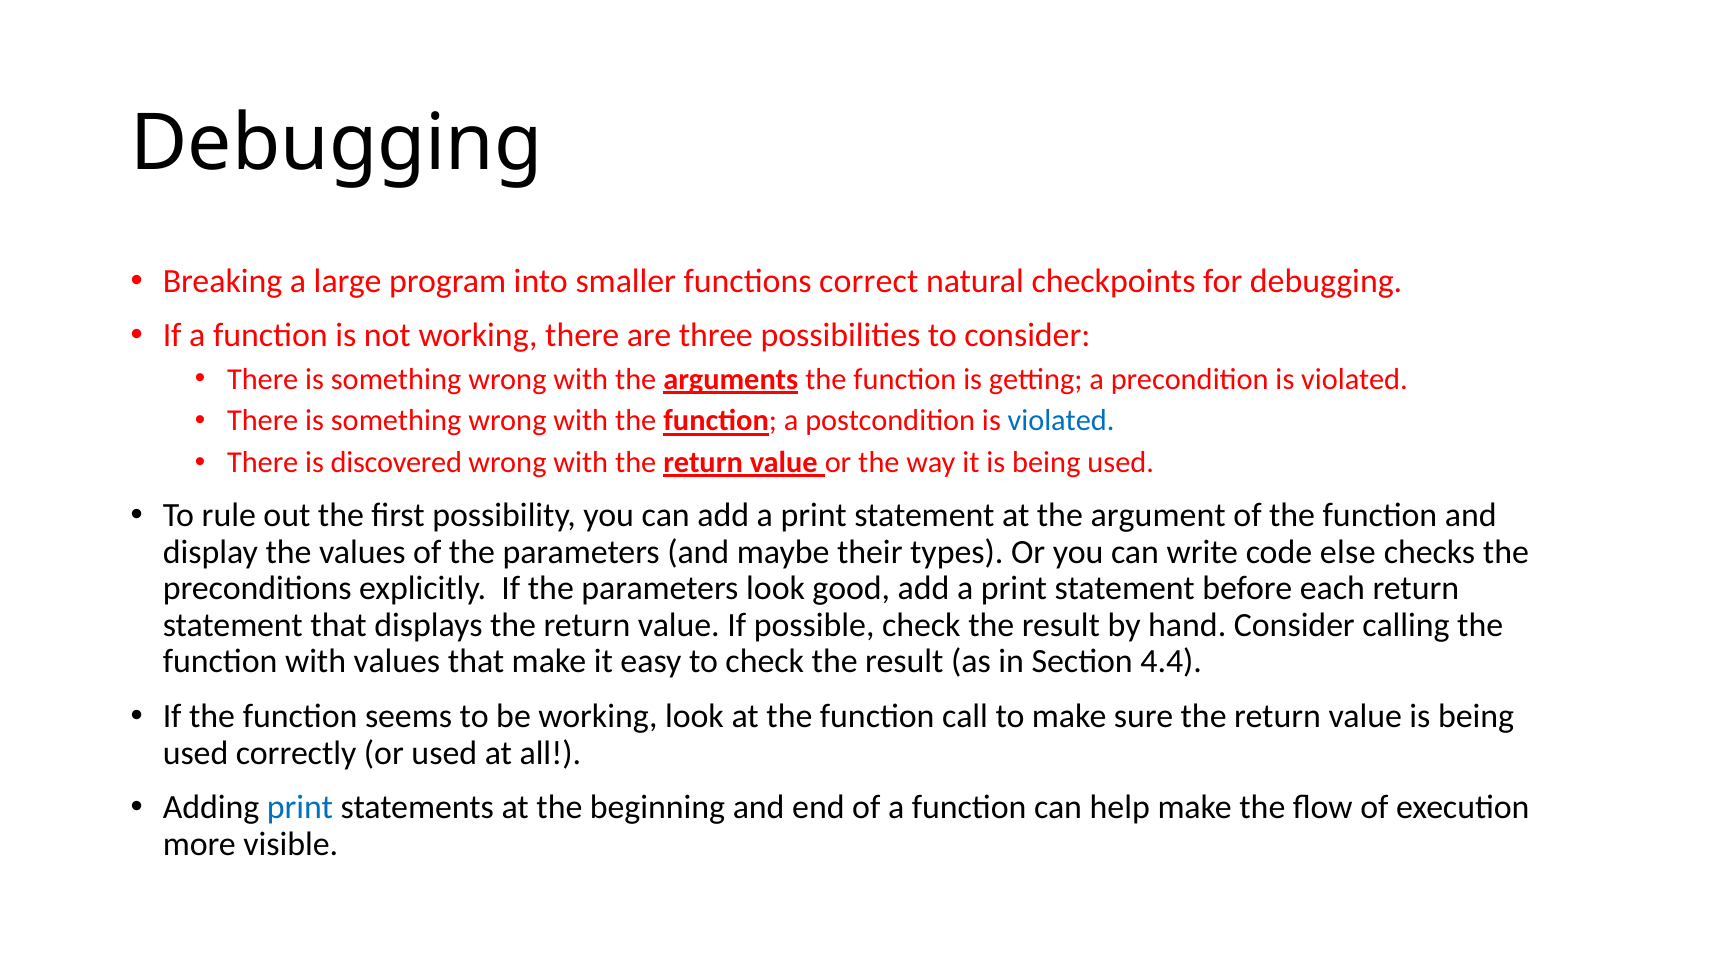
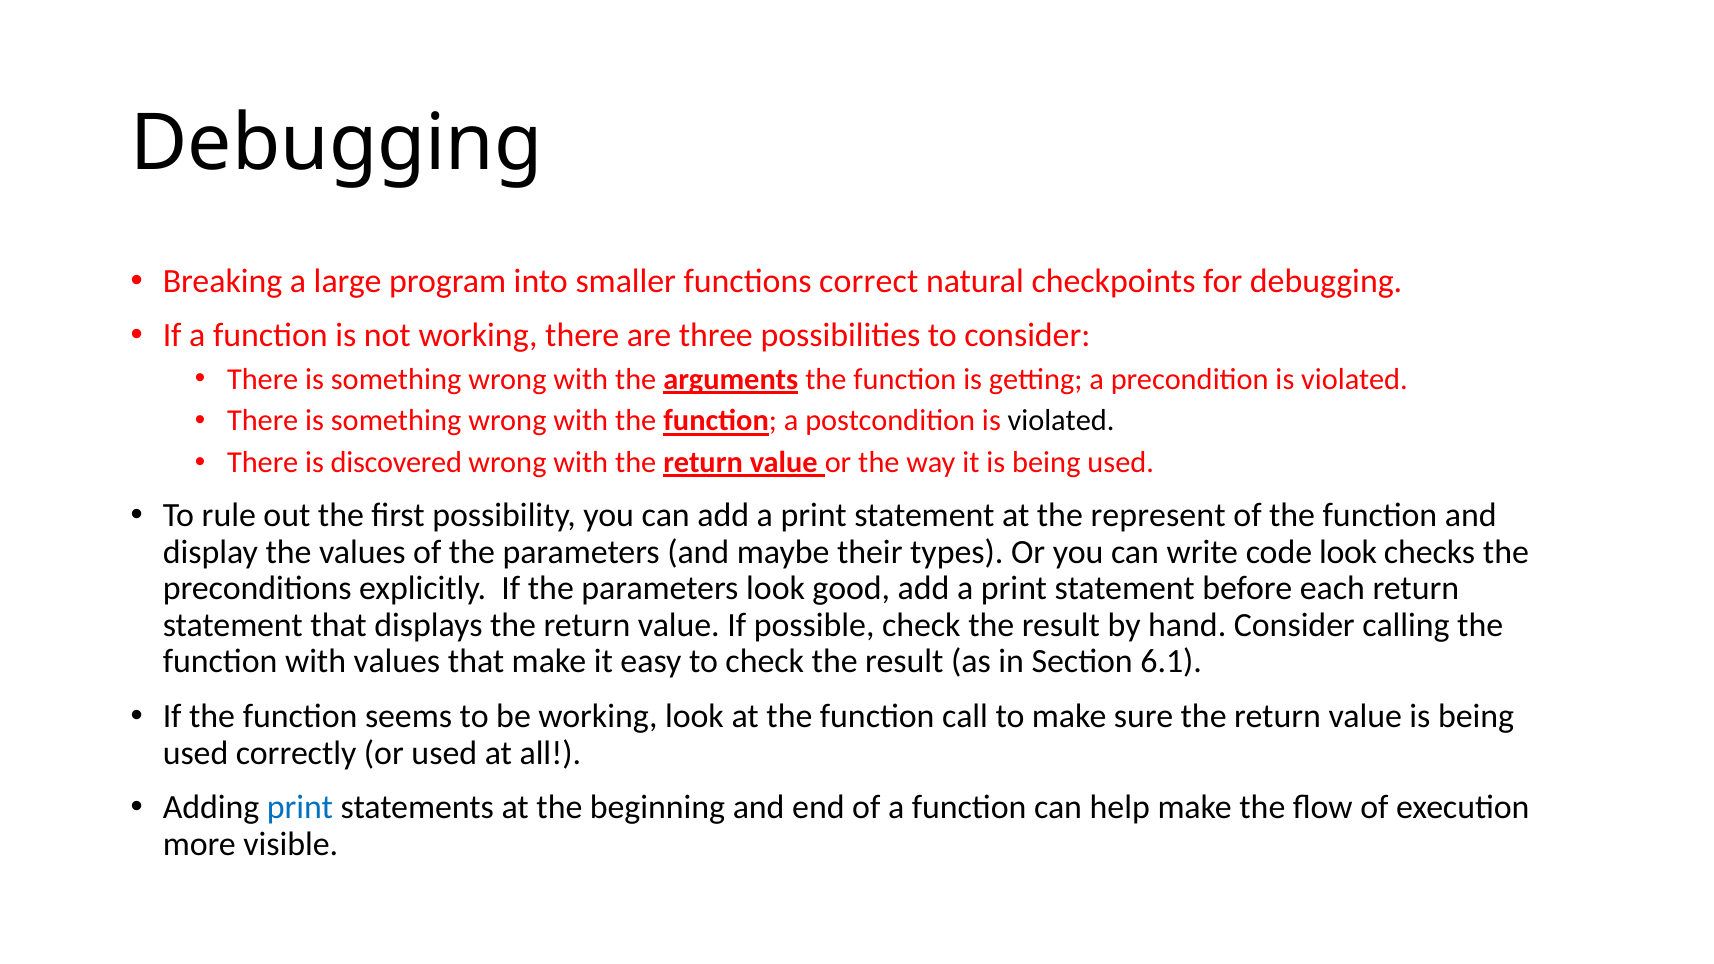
violated at (1061, 421) colour: blue -> black
argument: argument -> represent
code else: else -> look
4.4: 4.4 -> 6.1
